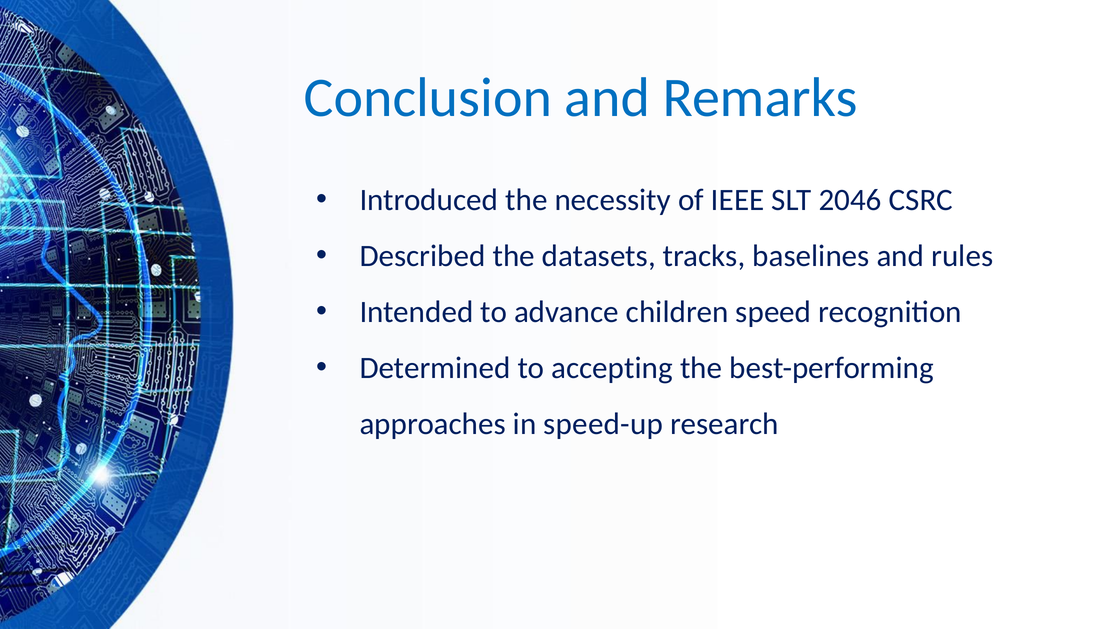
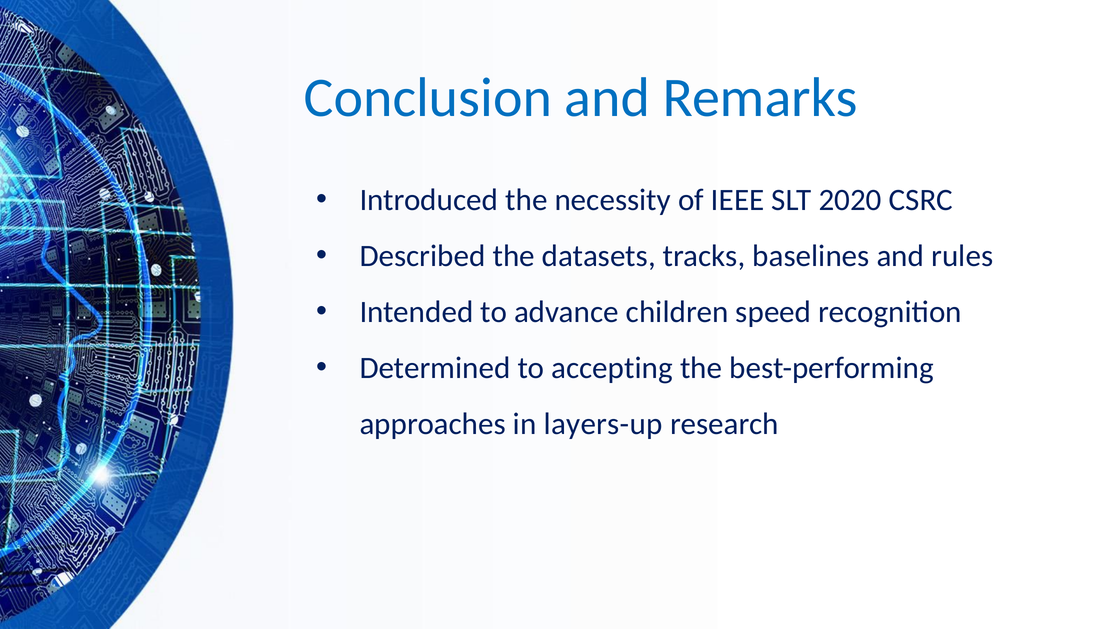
2046: 2046 -> 2020
speed-up: speed-up -> layers-up
